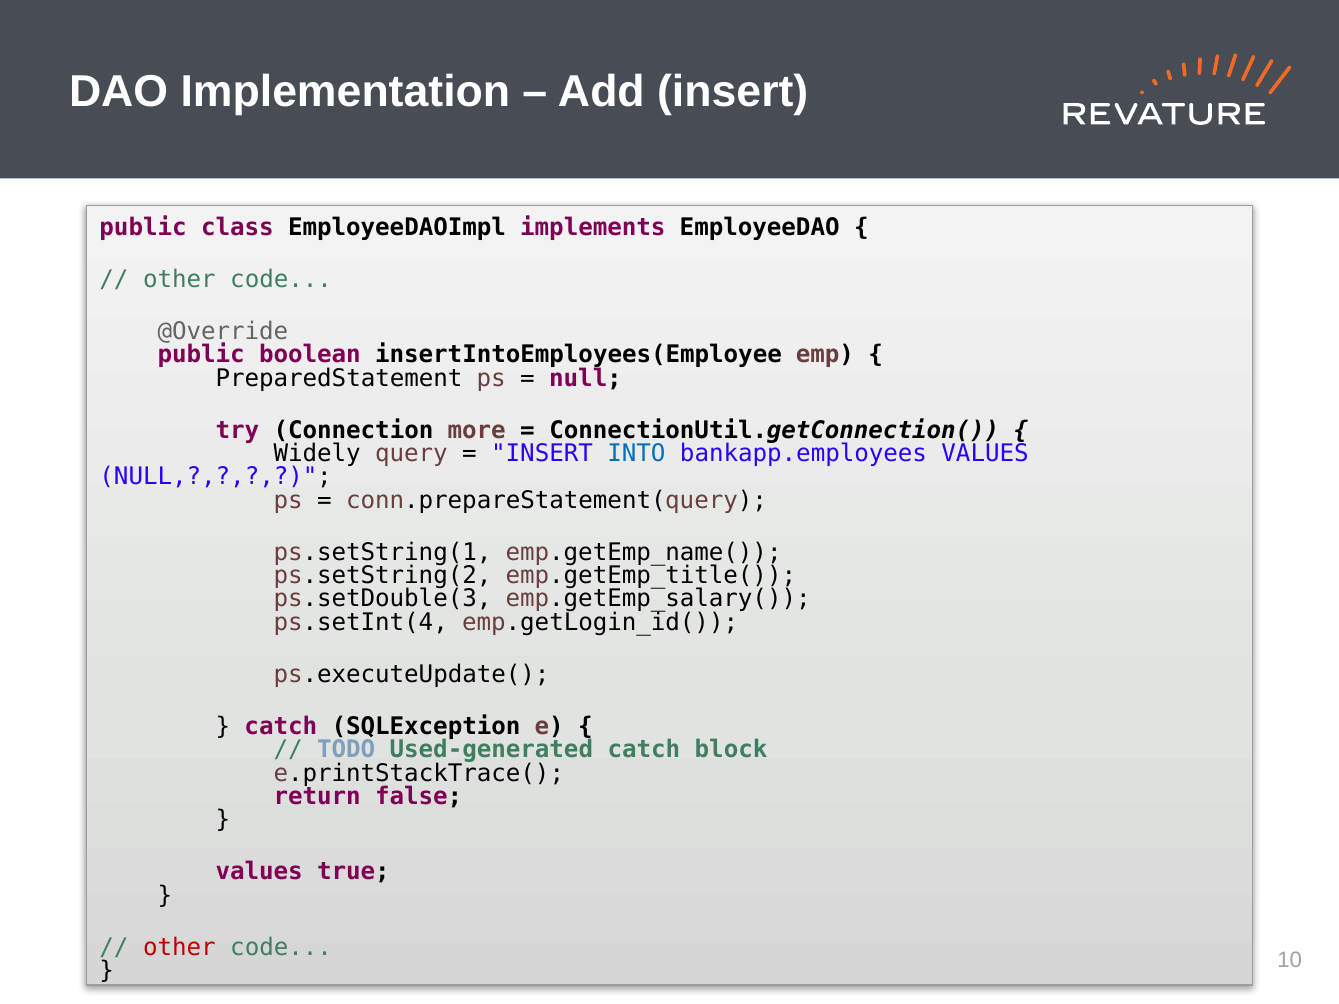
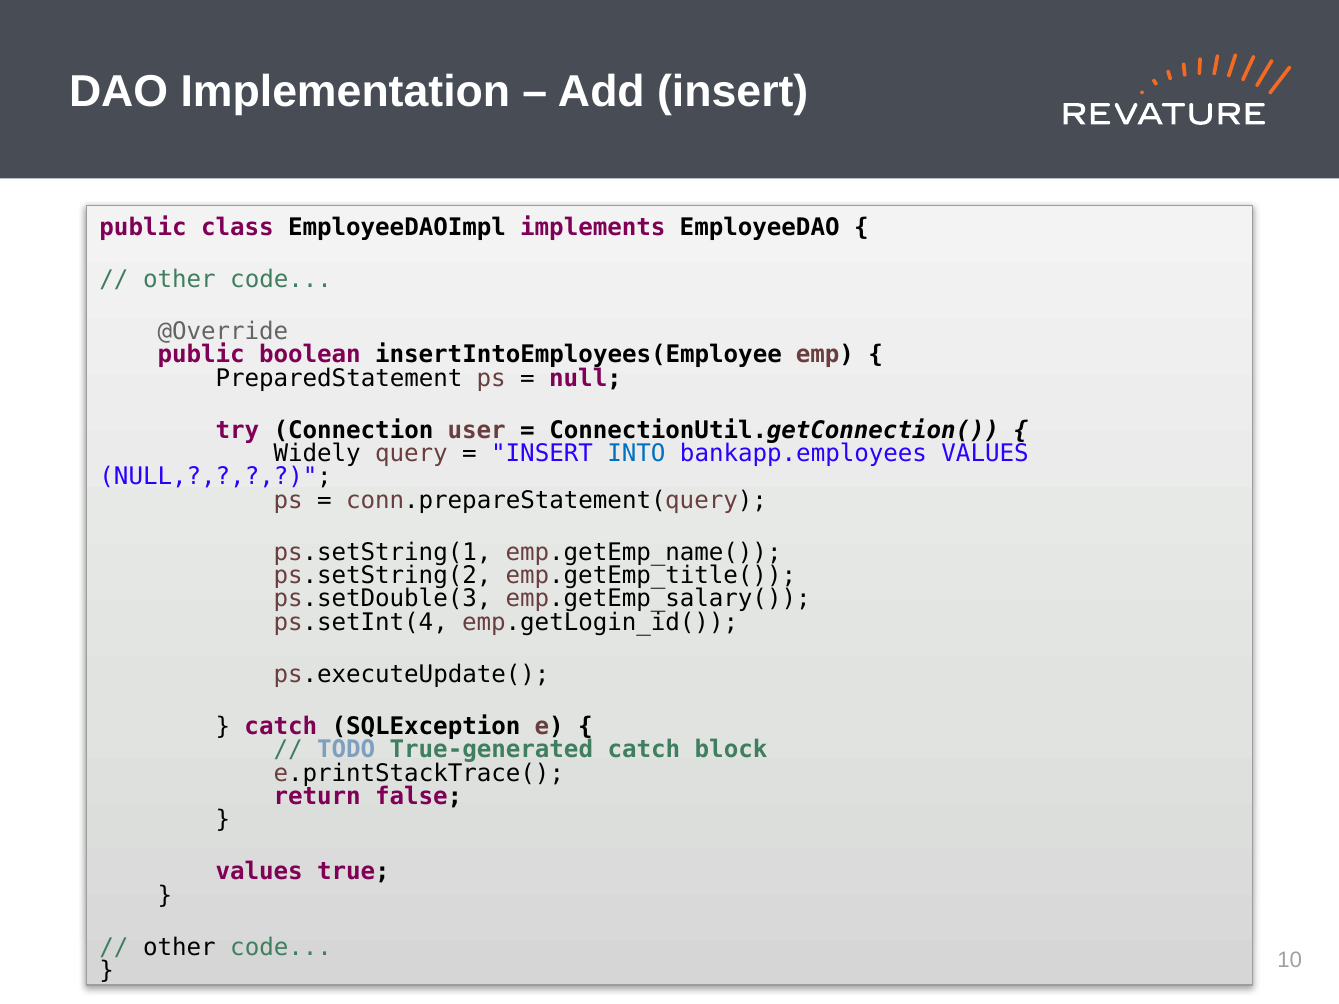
more: more -> user
Used-generated: Used-generated -> True-generated
other at (179, 948) colour: red -> black
